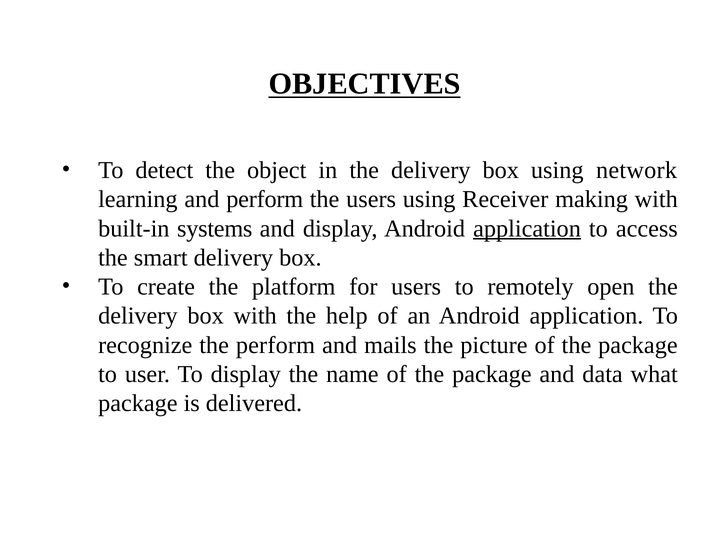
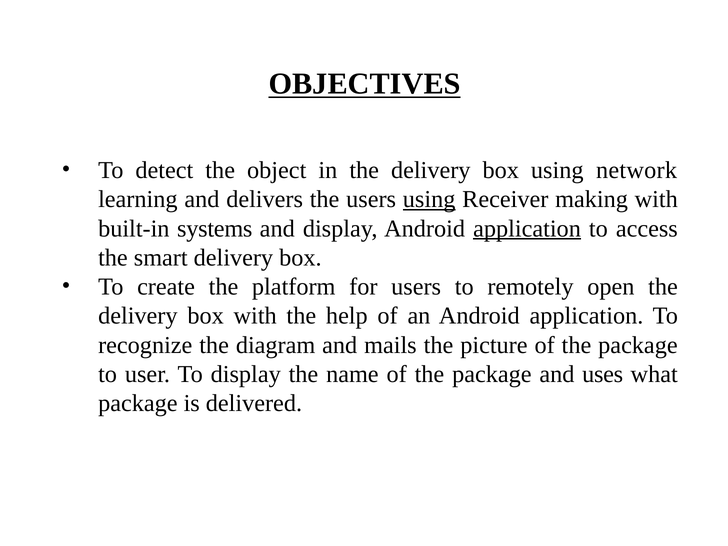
and perform: perform -> delivers
using at (429, 199) underline: none -> present
the perform: perform -> diagram
data: data -> uses
